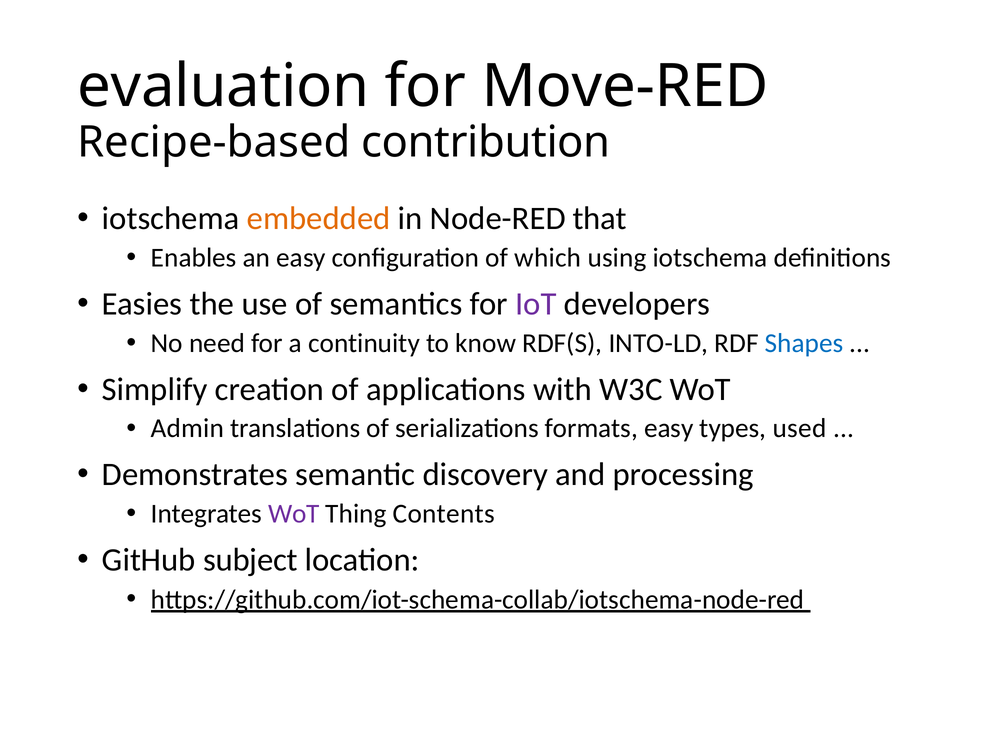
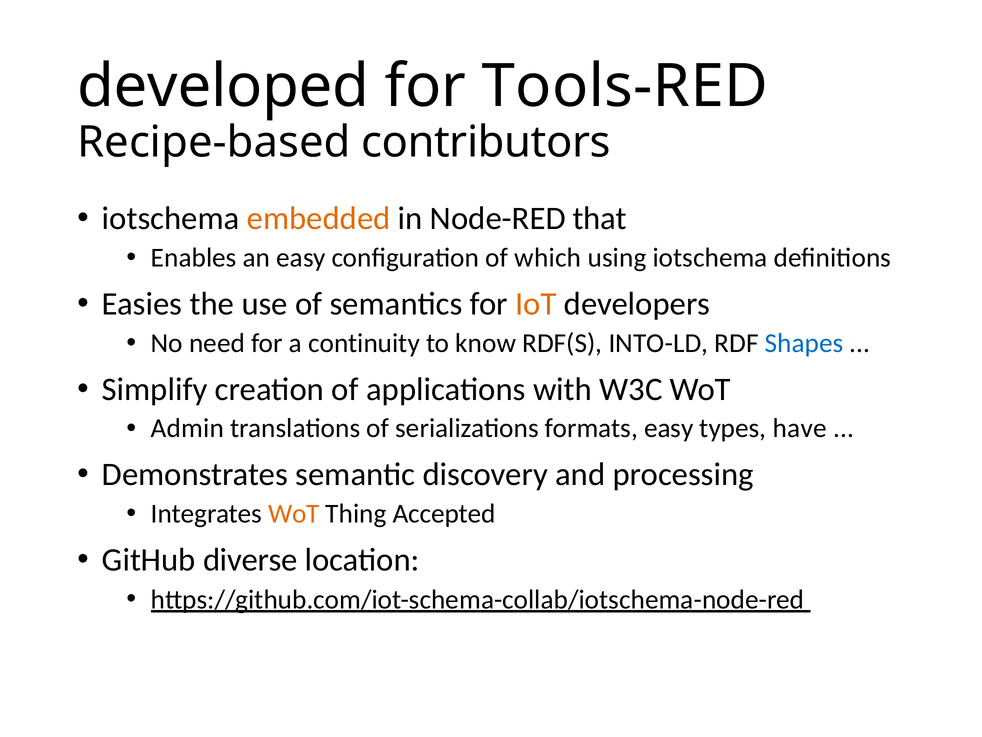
evaluation: evaluation -> developed
Move-RED: Move-RED -> Tools-RED
contribution: contribution -> contributors
IoT colour: purple -> orange
used: used -> have
WoT at (294, 513) colour: purple -> orange
Contents: Contents -> Accepted
subject: subject -> diverse
